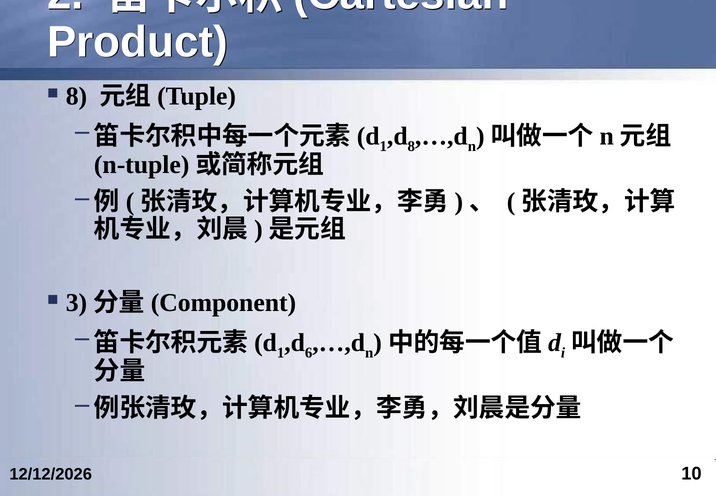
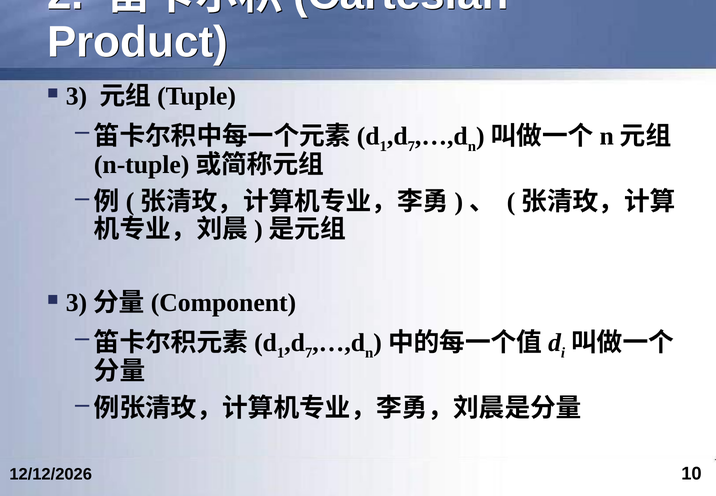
8 at (76, 96): 8 -> 3
8 at (411, 146): 8 -> 7
6 at (309, 353): 6 -> 7
